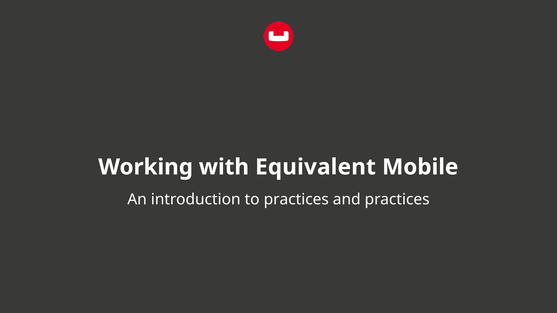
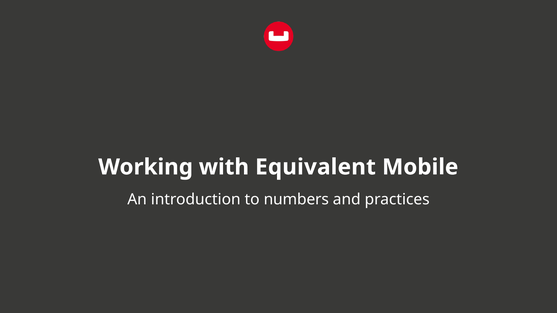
to practices: practices -> numbers
